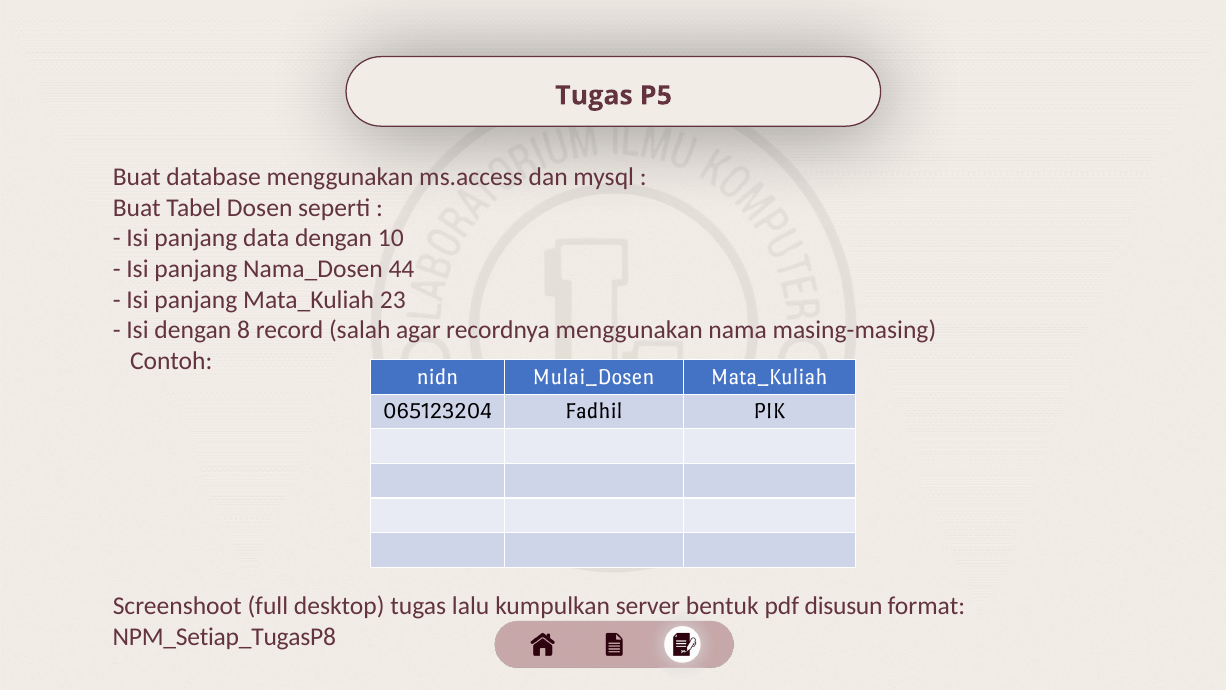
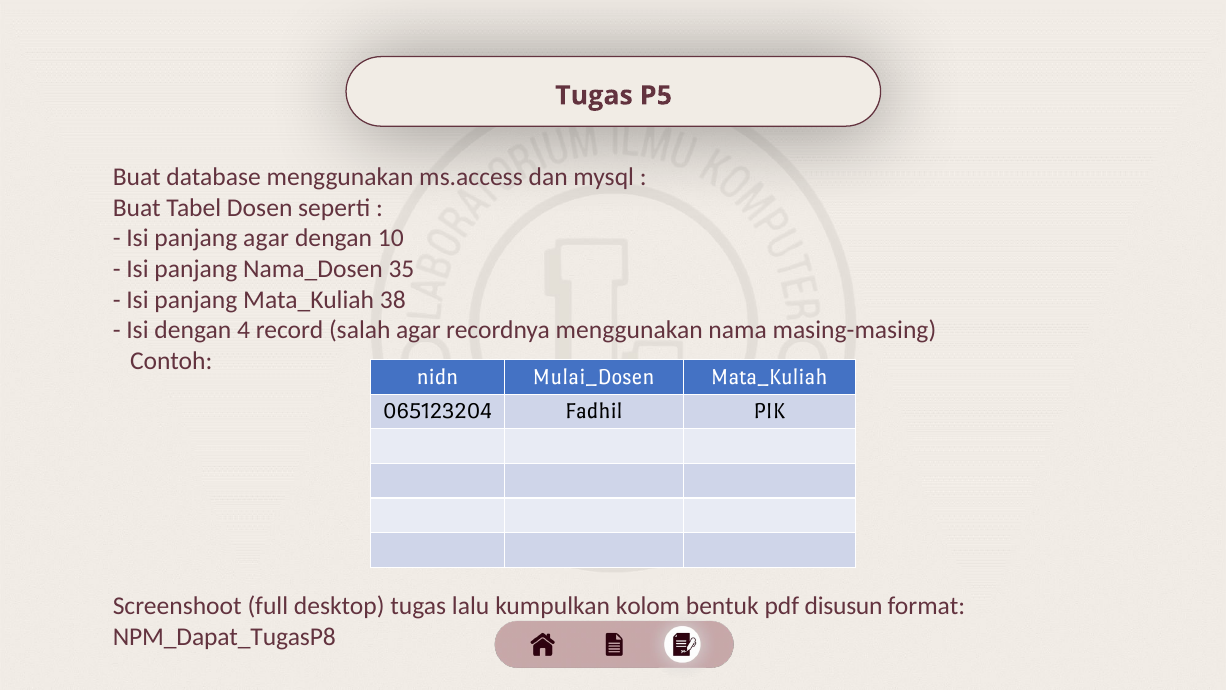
panjang data: data -> agar
44: 44 -> 35
23: 23 -> 38
8: 8 -> 4
server: server -> kolom
NPM_Setiap_TugasP8: NPM_Setiap_TugasP8 -> NPM_Dapat_TugasP8
